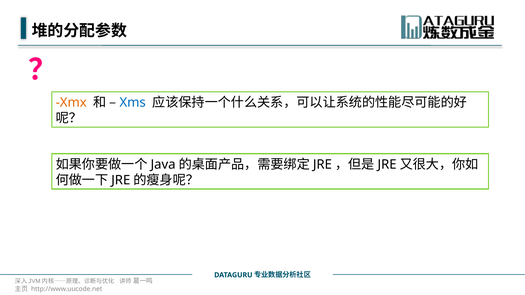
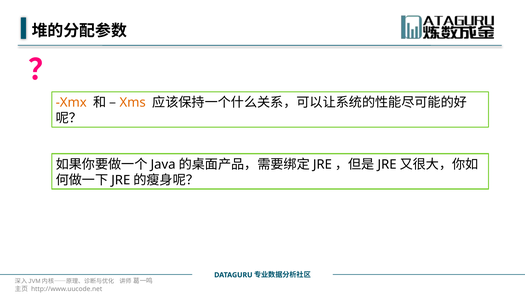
Xms colour: blue -> orange
